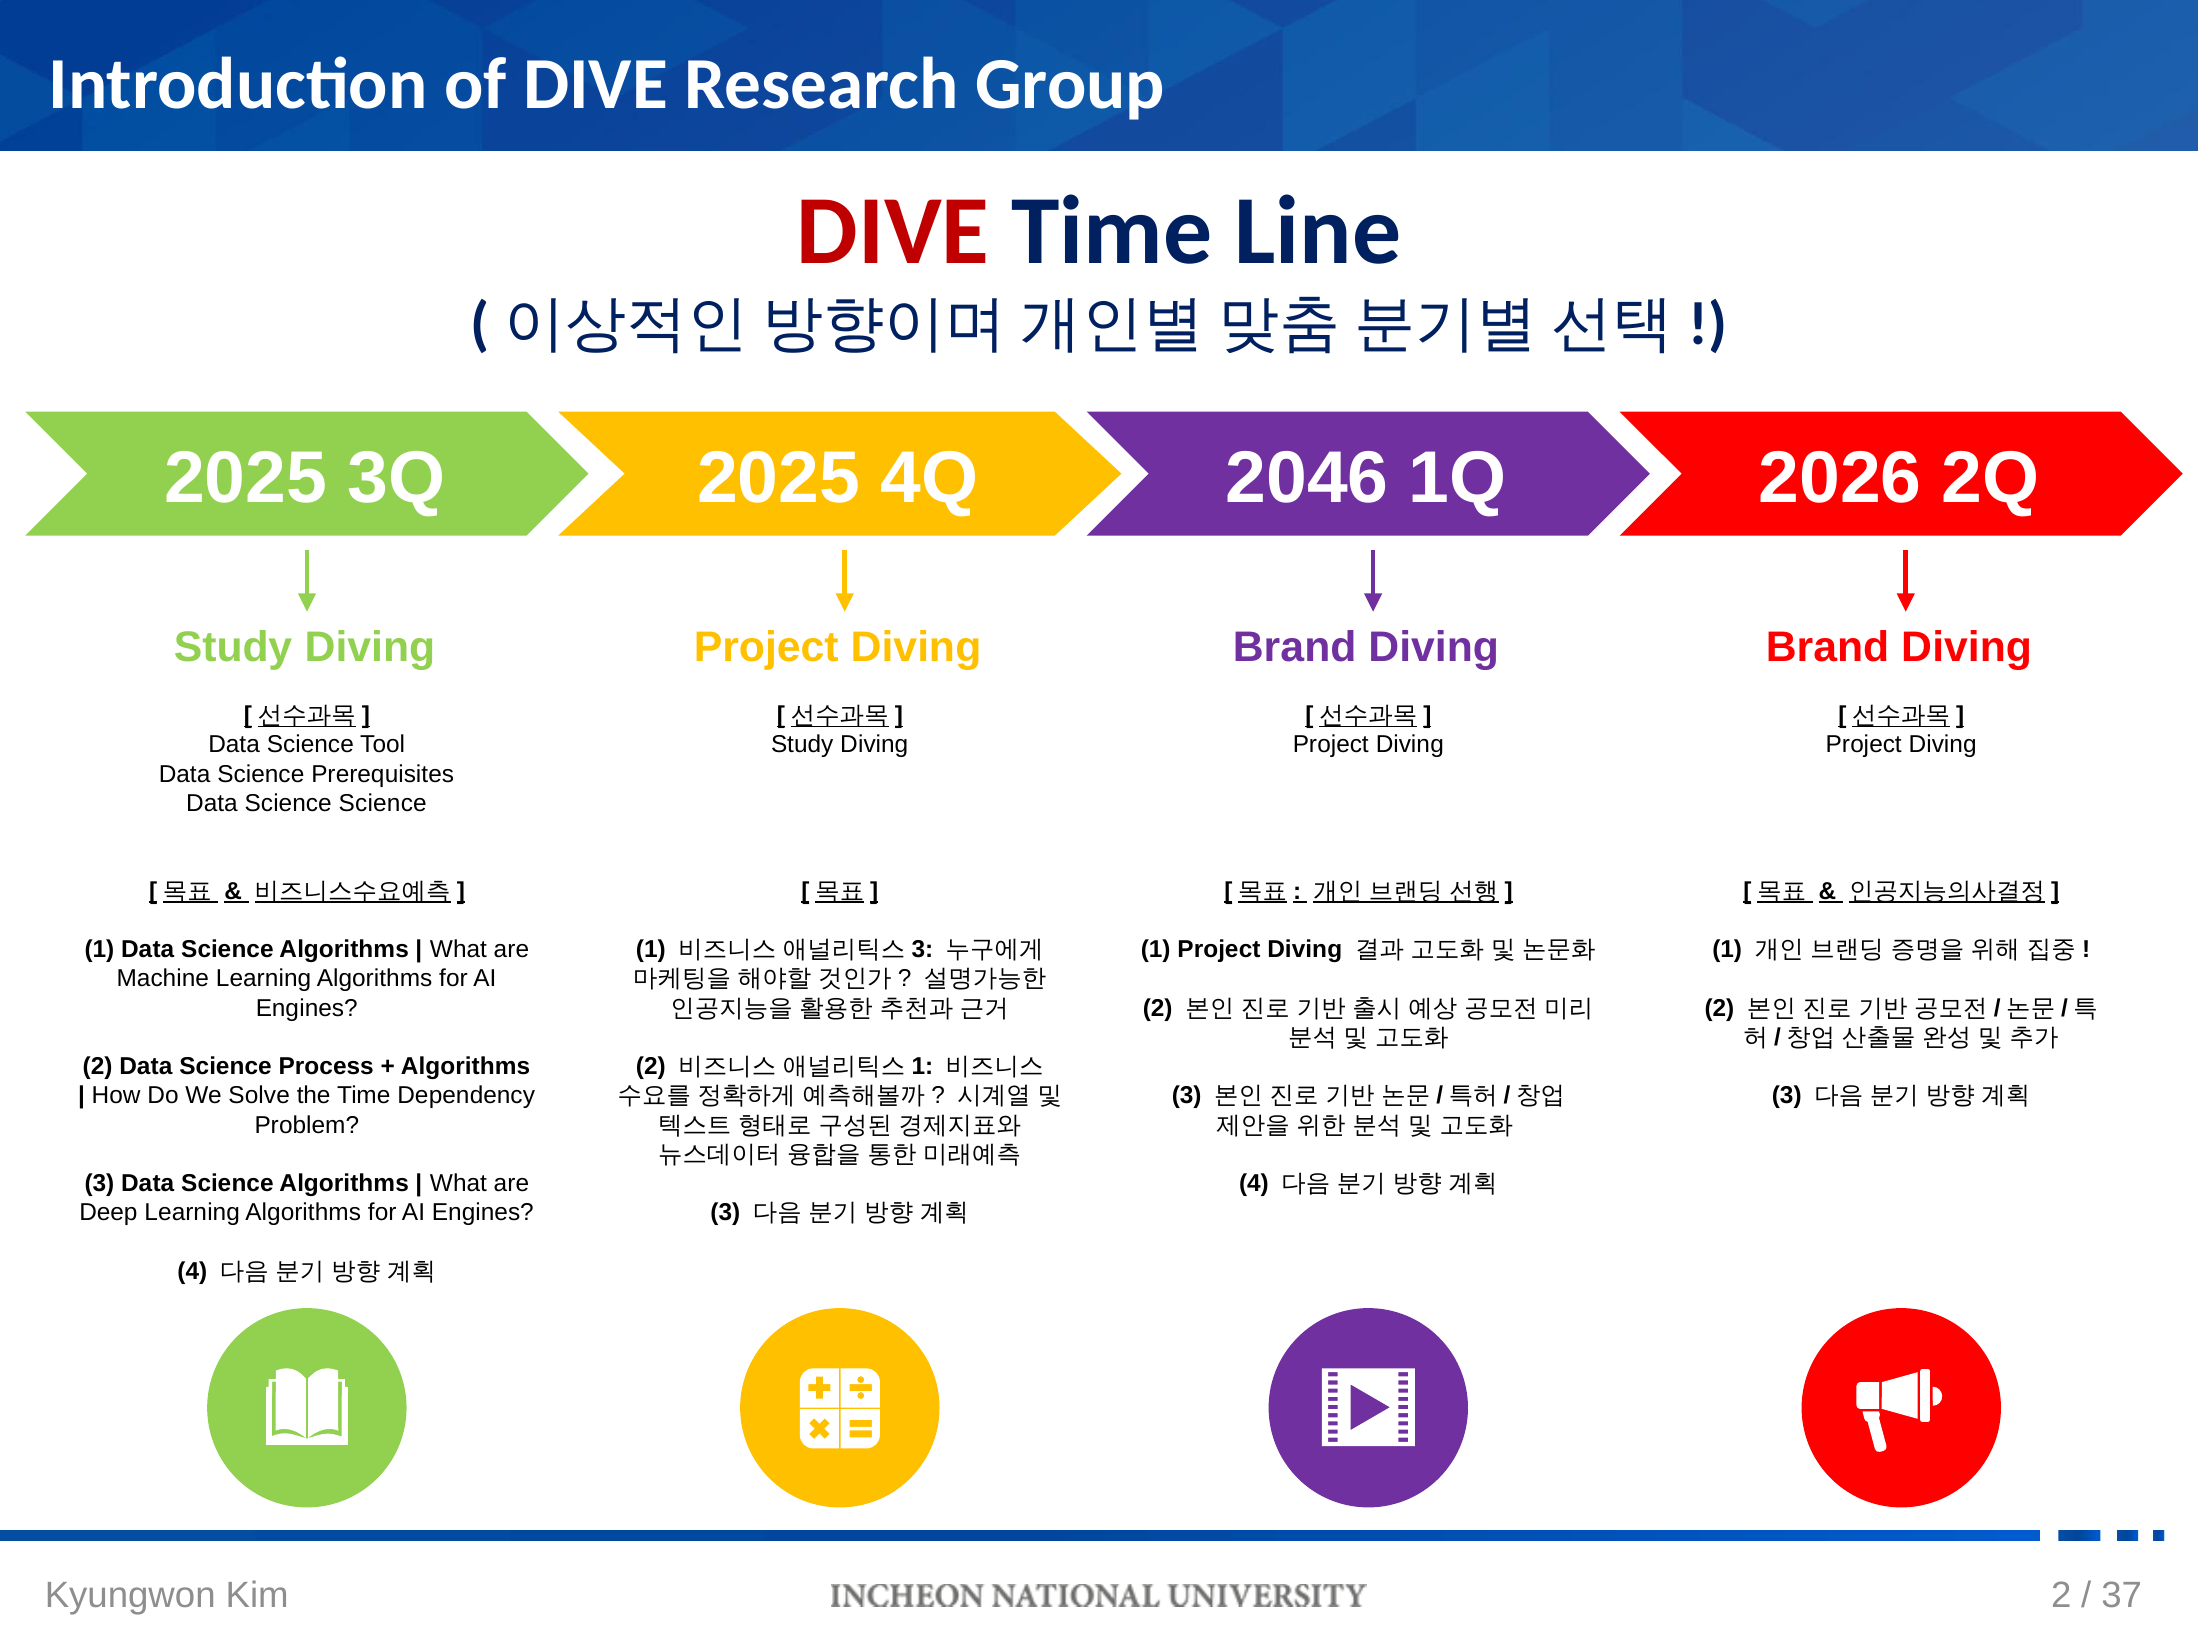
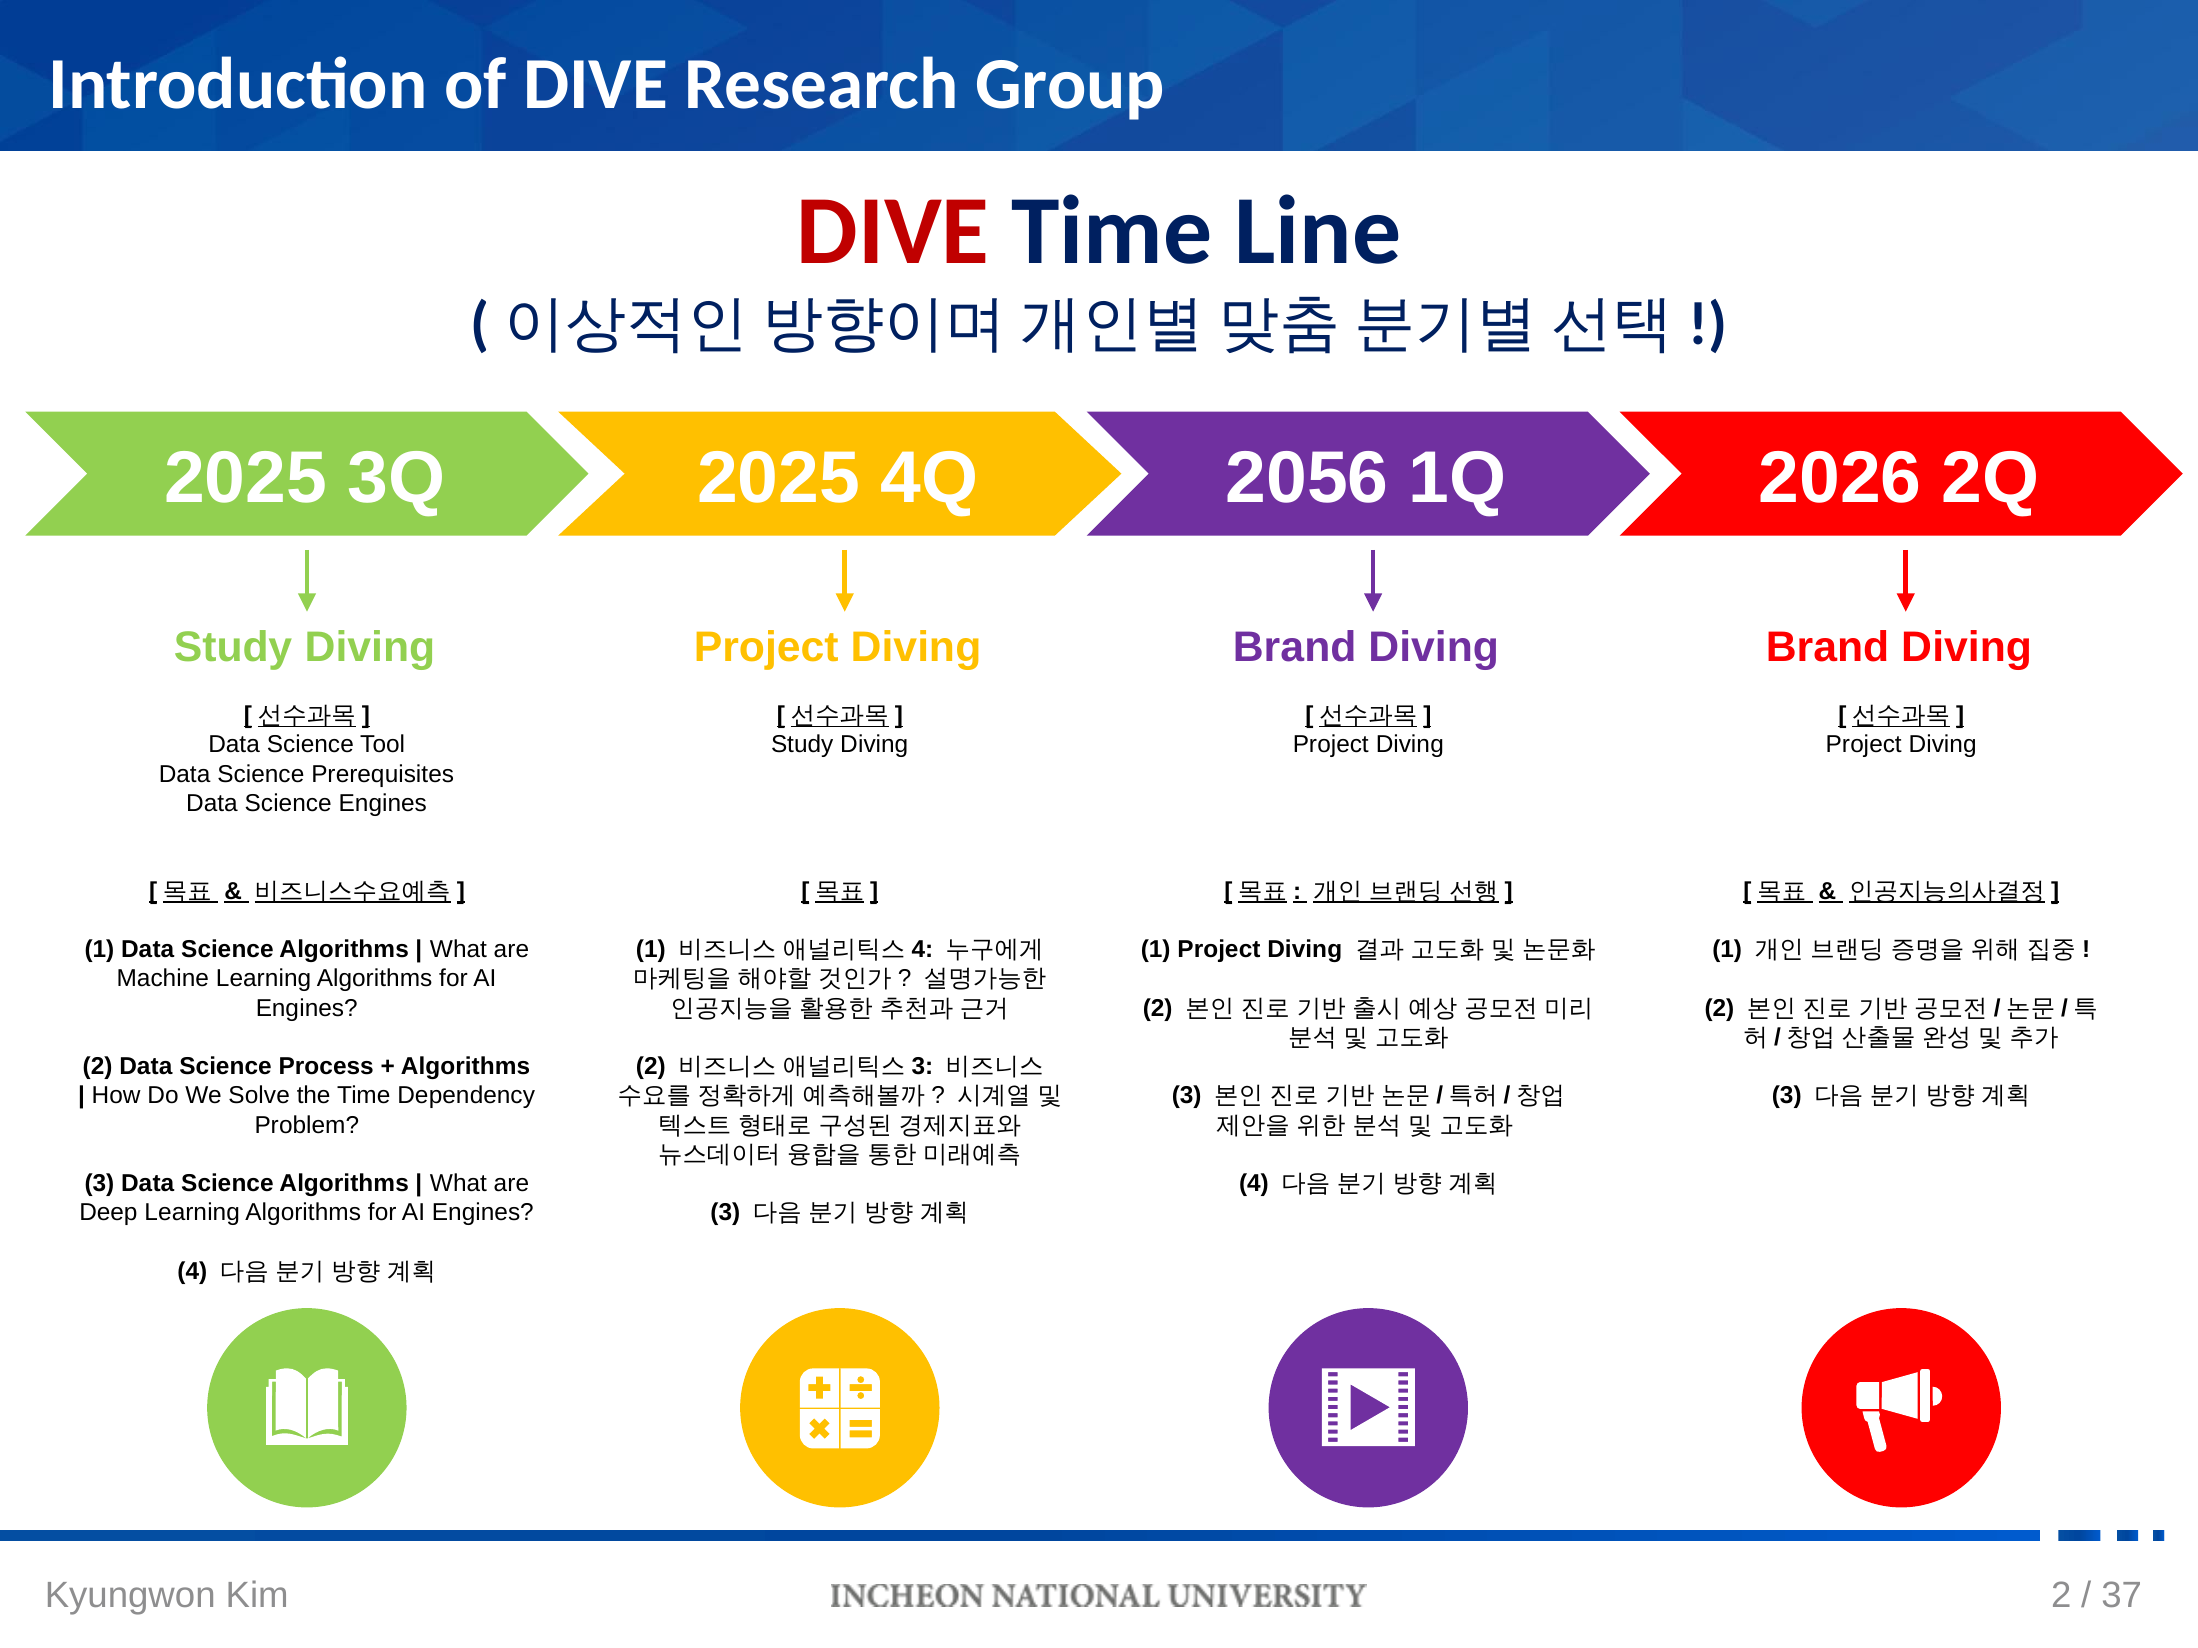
2046: 2046 -> 2056
Science Science: Science -> Engines
3 at (922, 950): 3 -> 4
1 at (922, 1067): 1 -> 3
